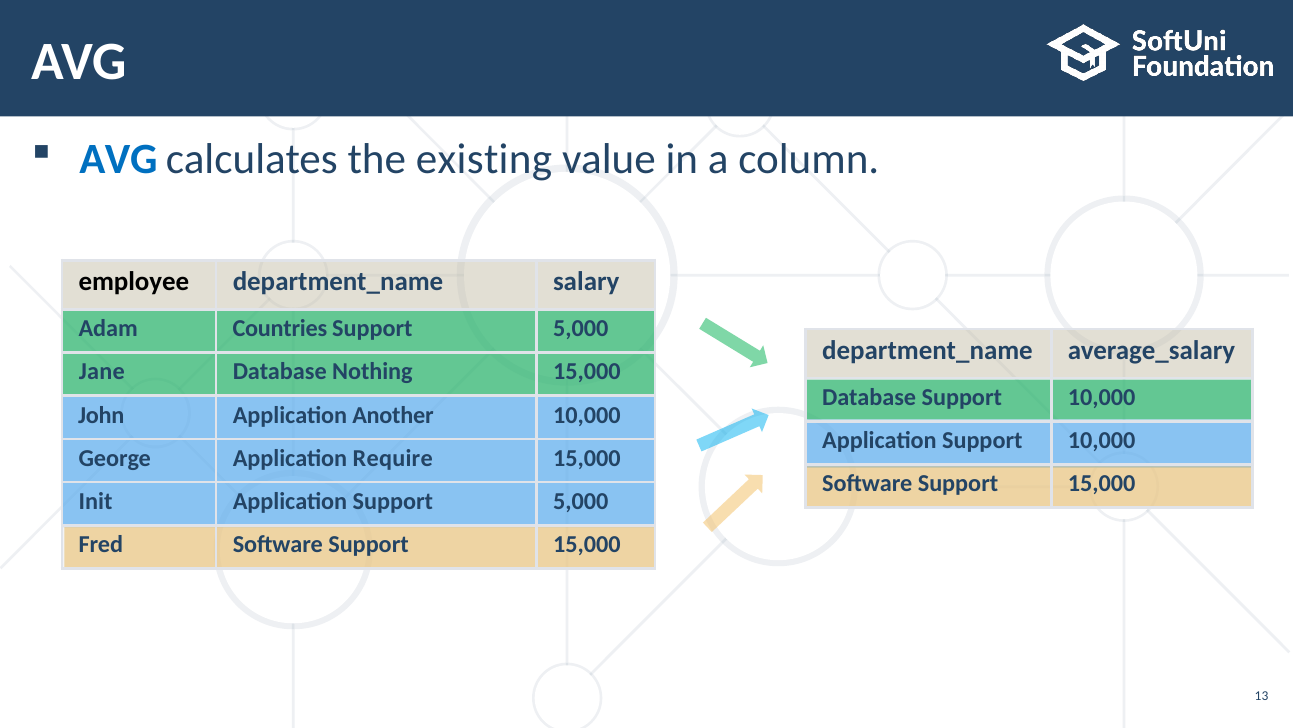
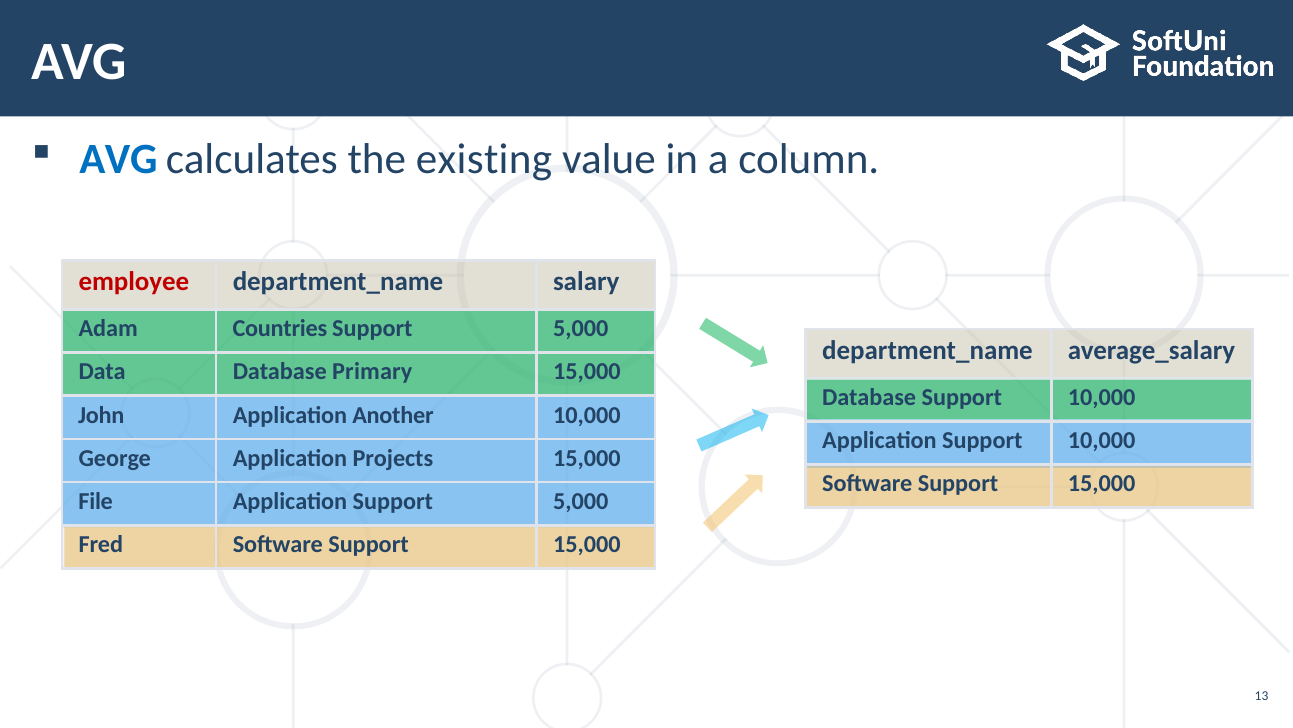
employee colour: black -> red
Jane: Jane -> Data
Nothing: Nothing -> Primary
Require: Require -> Projects
Init: Init -> File
